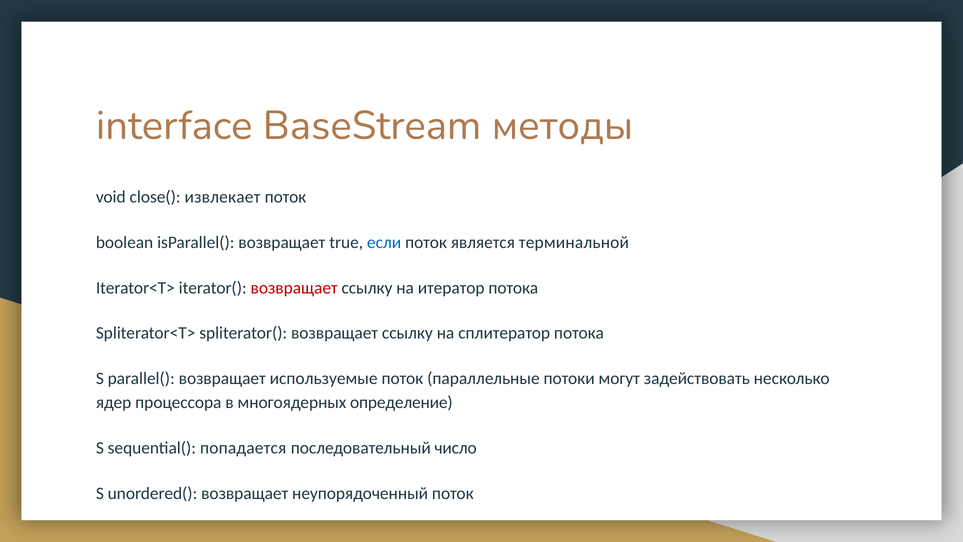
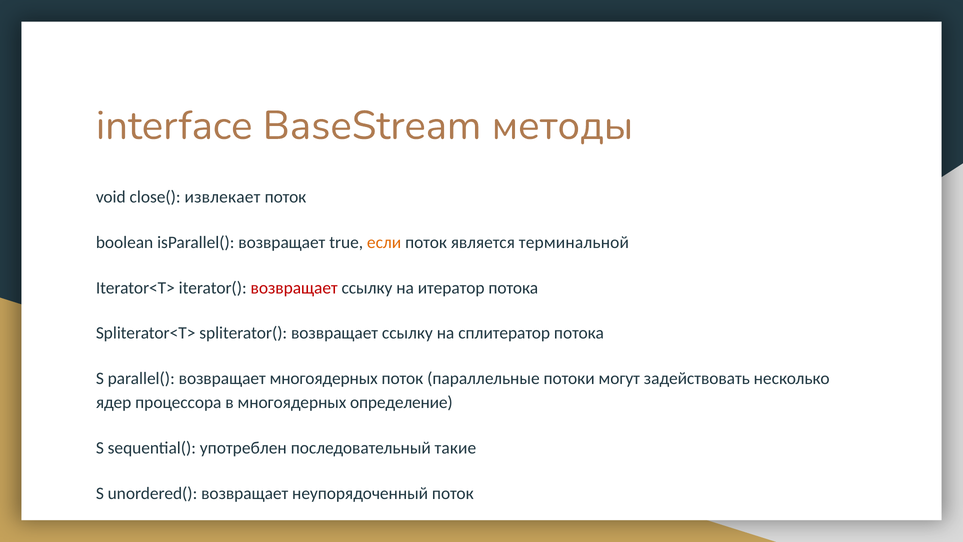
если colour: blue -> orange
возвращает используемые: используемые -> многоядерных
попадается: попадается -> употреблен
число: число -> такие
